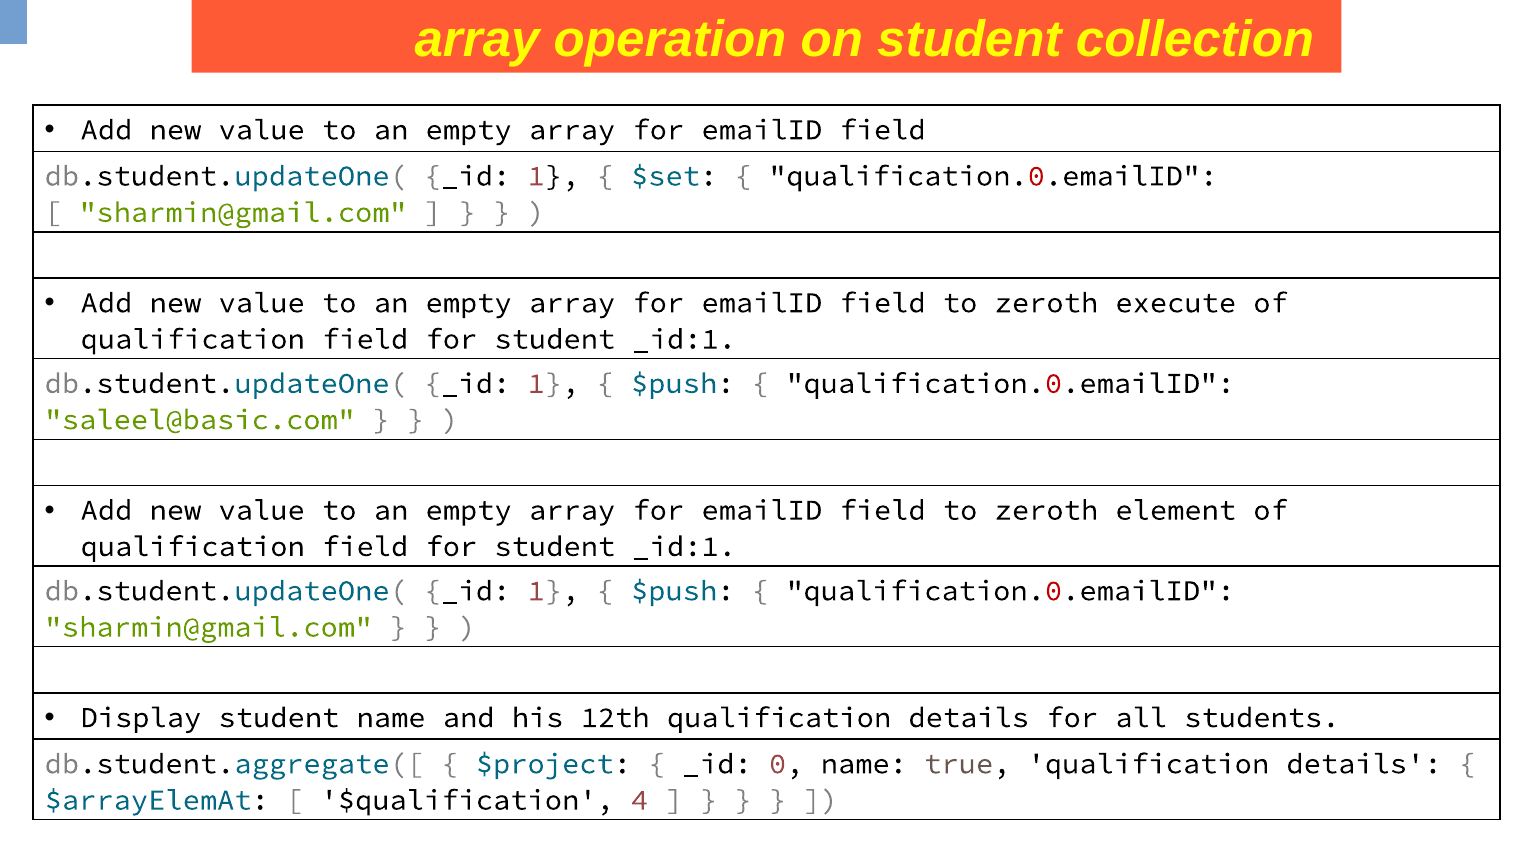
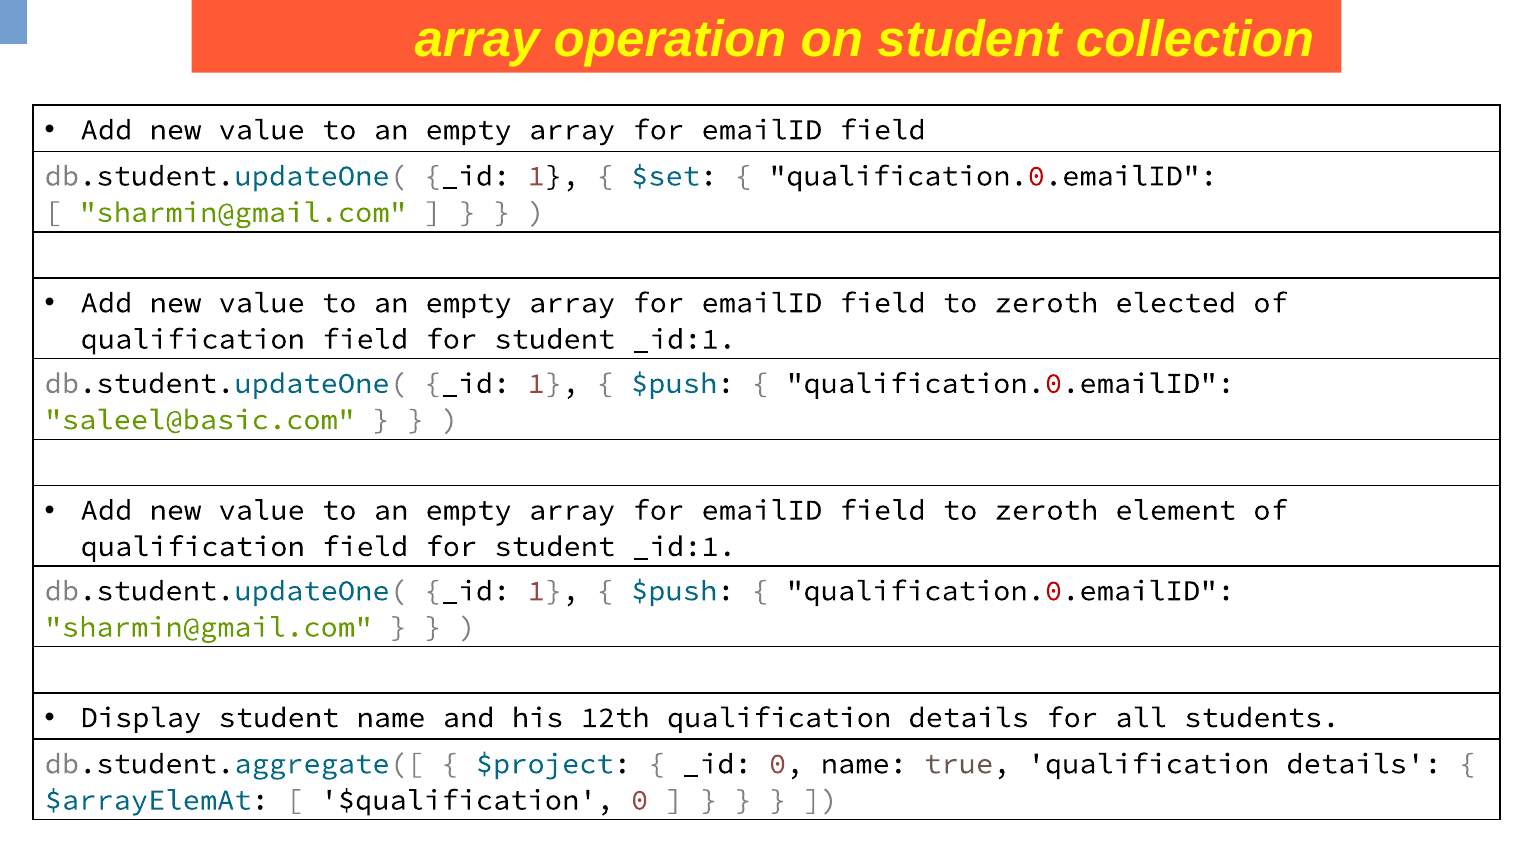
execute: execute -> elected
$qualification 4: 4 -> 0
